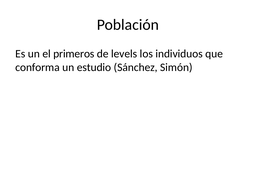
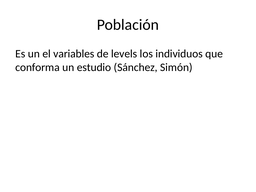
primeros: primeros -> variables
